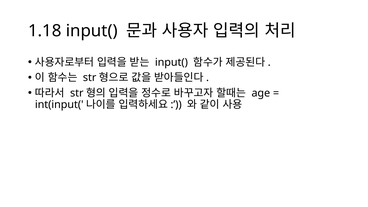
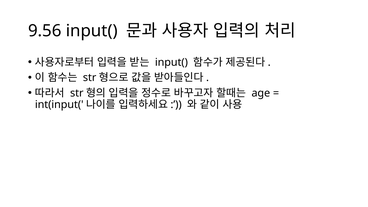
1.18: 1.18 -> 9.56
